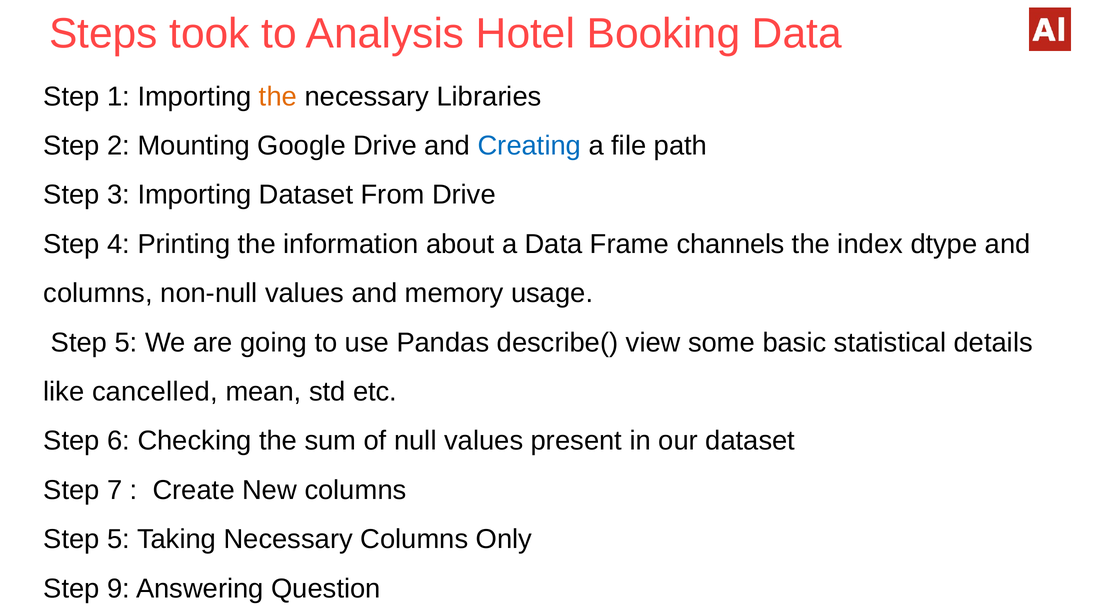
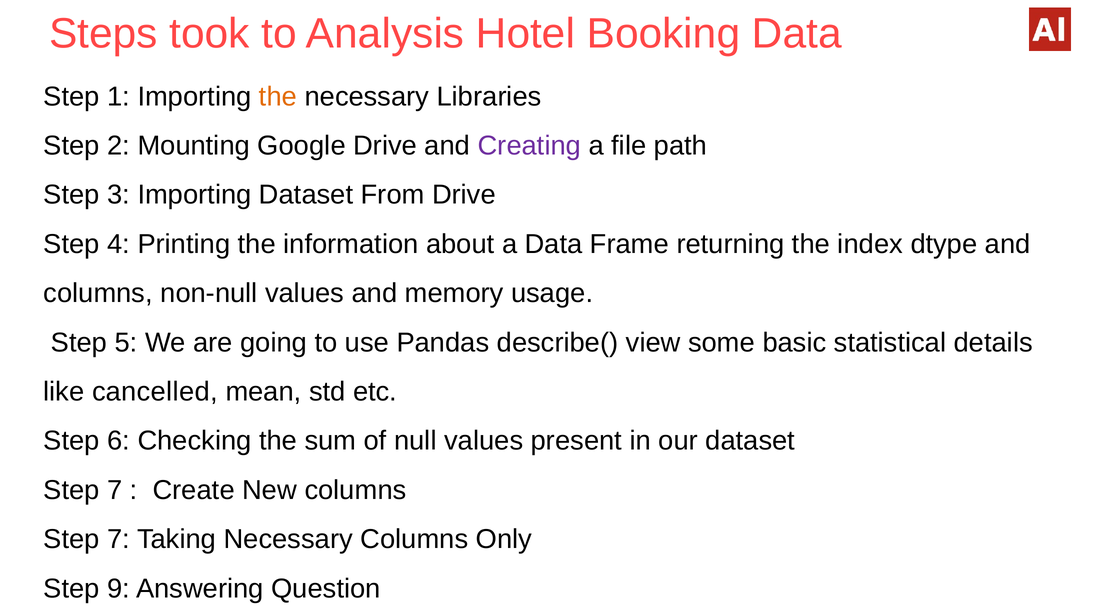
Creating colour: blue -> purple
channels: channels -> returning
5 at (119, 540): 5 -> 7
